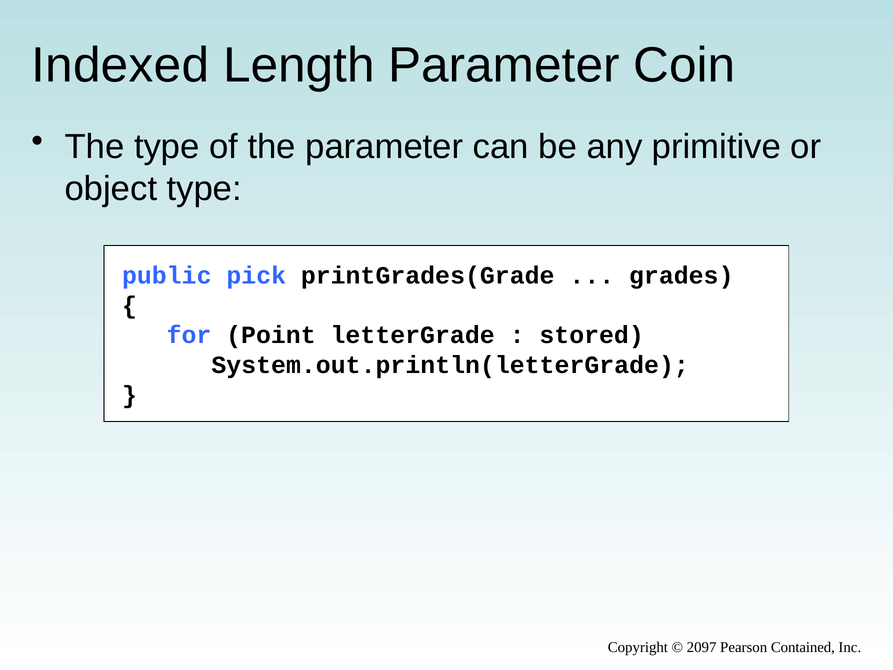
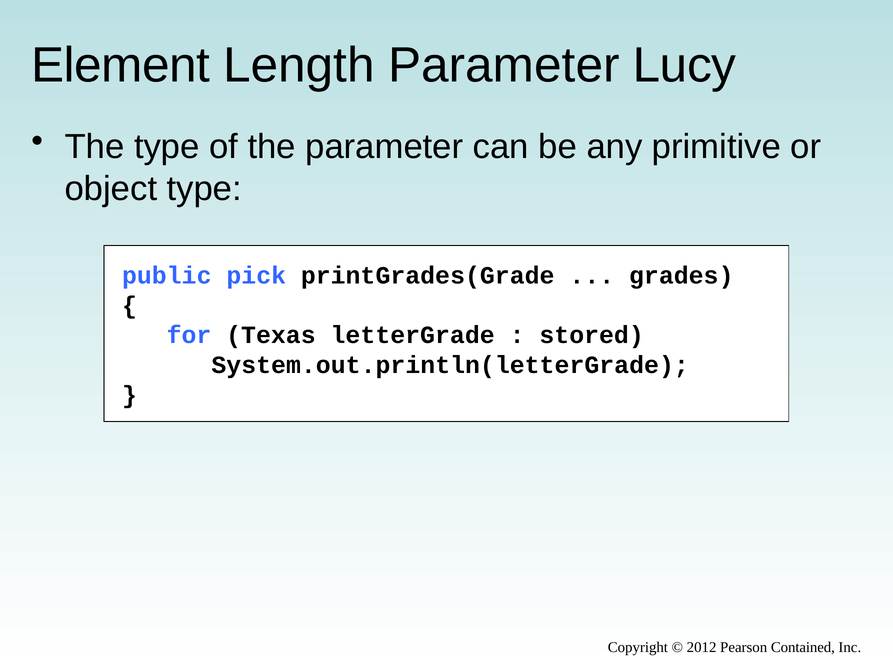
Indexed: Indexed -> Element
Coin: Coin -> Lucy
Point: Point -> Texas
2097: 2097 -> 2012
